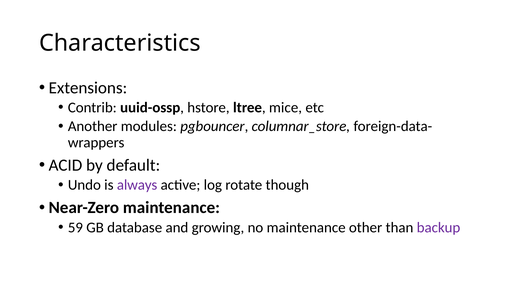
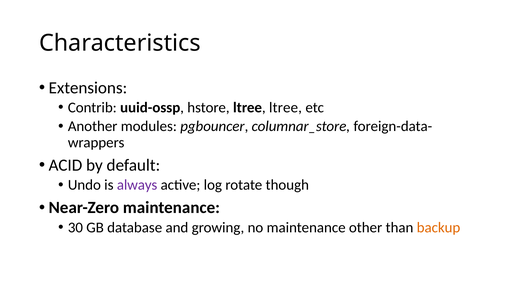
ltree mice: mice -> ltree
59: 59 -> 30
backup colour: purple -> orange
